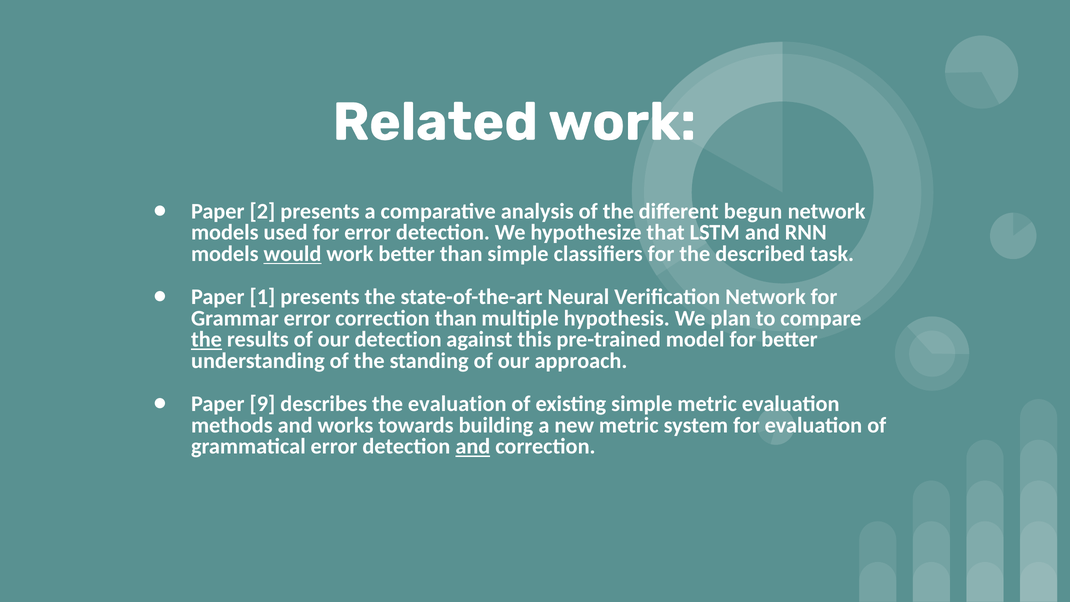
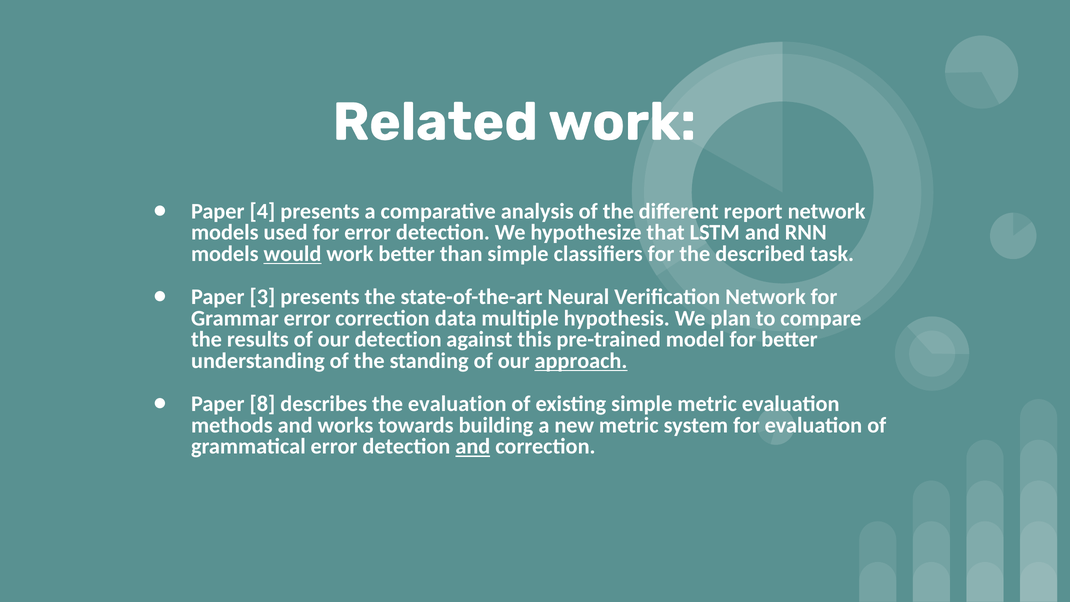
2: 2 -> 4
begun: begun -> report
1: 1 -> 3
correction than: than -> data
the at (207, 340) underline: present -> none
approach underline: none -> present
9: 9 -> 8
